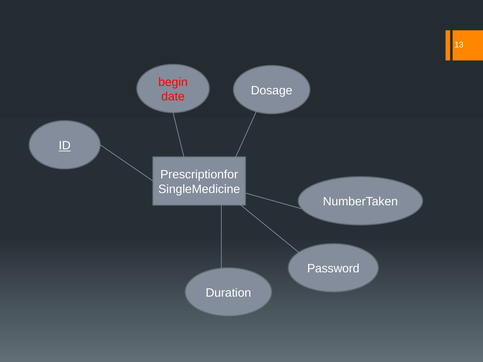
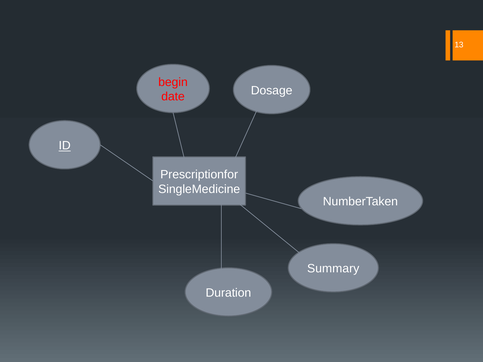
Password: Password -> Summary
